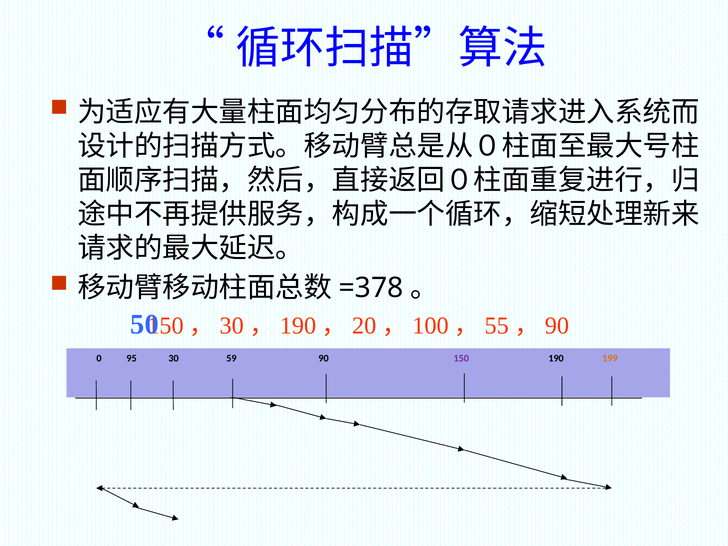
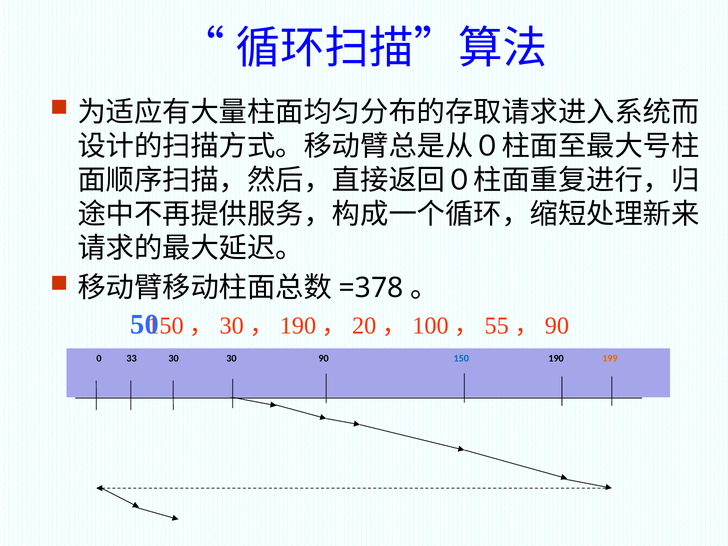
95: 95 -> 33
30 59: 59 -> 30
150 colour: purple -> blue
